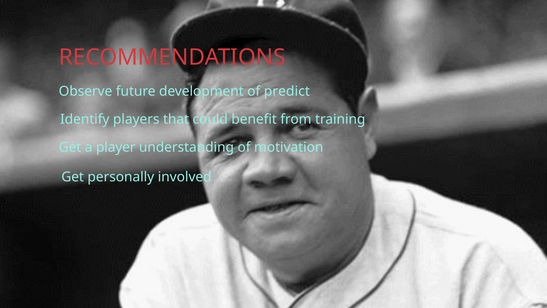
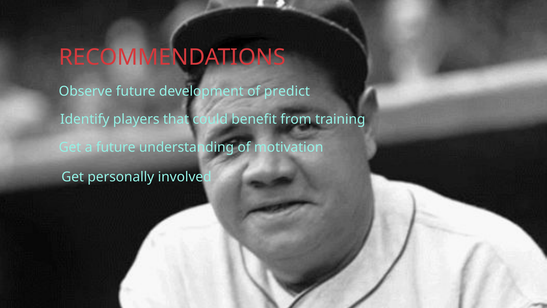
a player: player -> future
